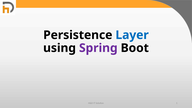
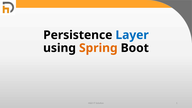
Spring colour: purple -> orange
